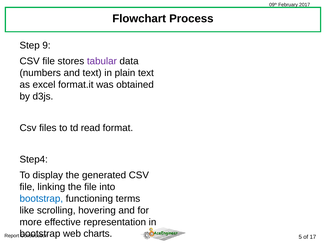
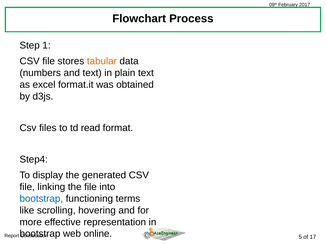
9: 9 -> 1
tabular colour: purple -> orange
charts: charts -> online
